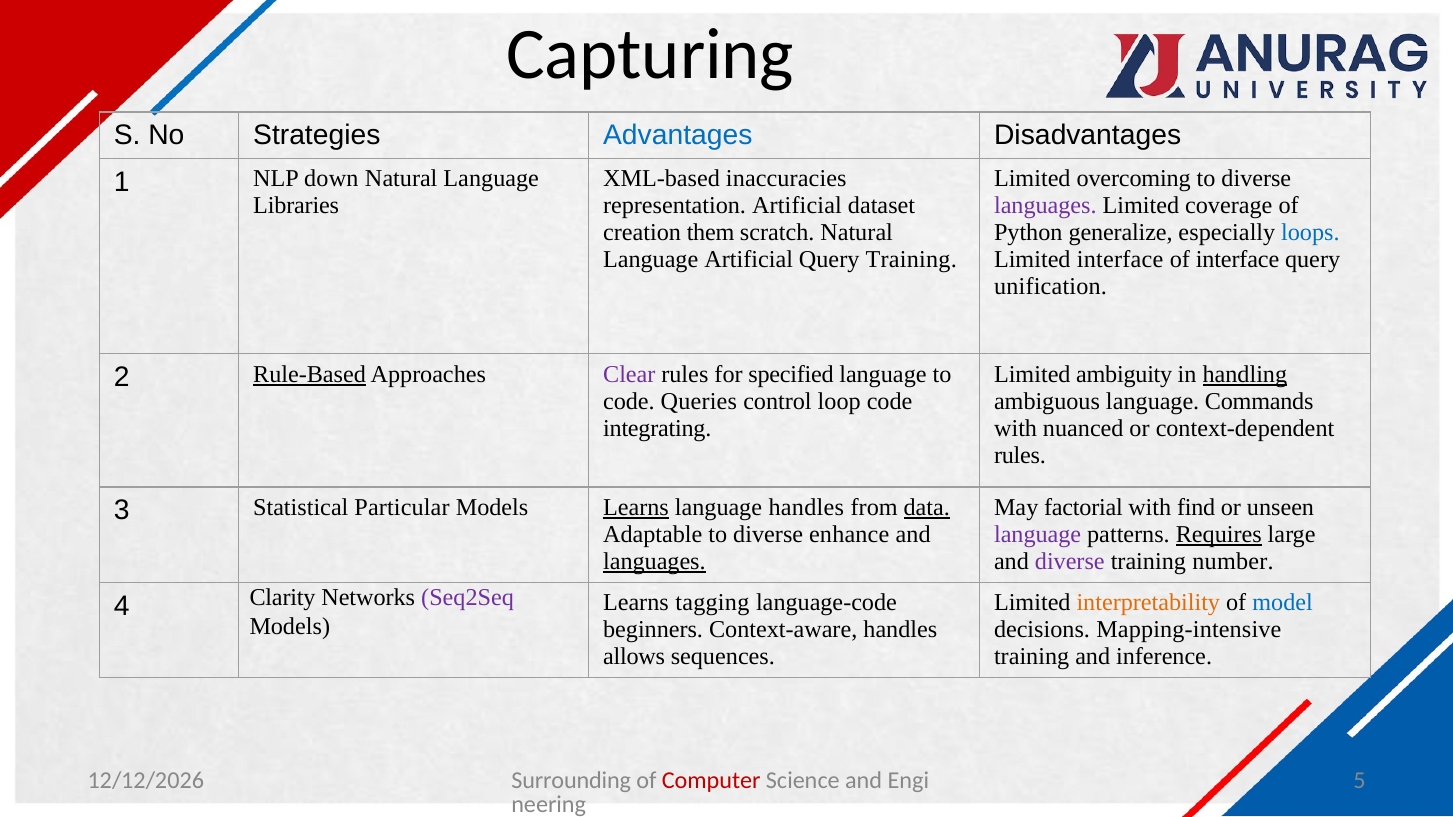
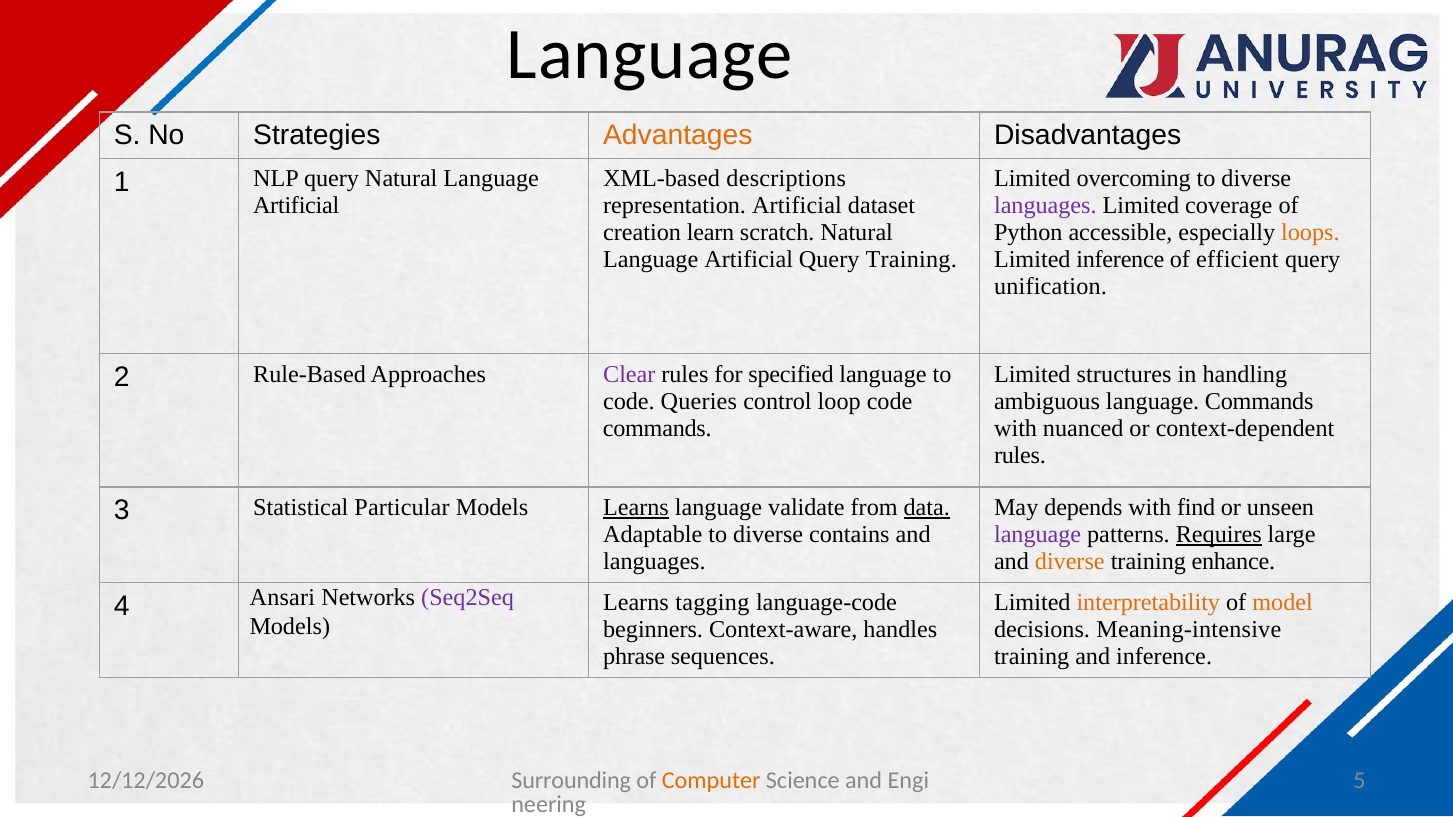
Capturing at (650, 55): Capturing -> Language
Advantages colour: blue -> orange
inaccuracies: inaccuracies -> descriptions
NLP down: down -> query
Libraries at (296, 206): Libraries -> Artificial
them: them -> learn
generalize: generalize -> accessible
loops colour: blue -> orange
Limited interface: interface -> inference
of interface: interface -> efficient
ambiguity: ambiguity -> structures
handling underline: present -> none
Rule-Based underline: present -> none
integrating at (657, 428): integrating -> commands
factorial: factorial -> depends
language handles: handles -> validate
enhance: enhance -> contains
languages at (654, 562) underline: present -> none
diverse at (1070, 562) colour: purple -> orange
number: number -> enhance
model colour: blue -> orange
Clarity: Clarity -> Ansari
Mapping-intensive: Mapping-intensive -> Meaning-intensive
allows: allows -> phrase
Computer colour: red -> orange
